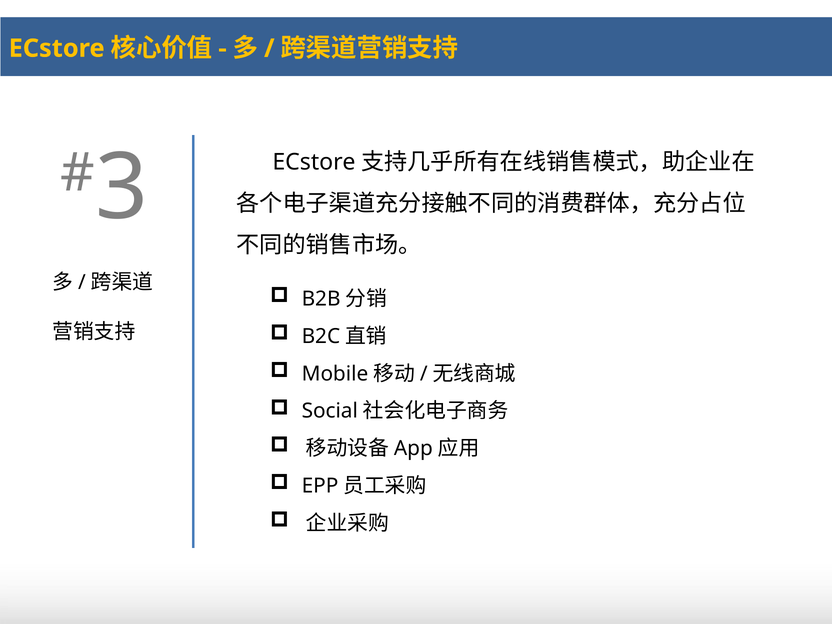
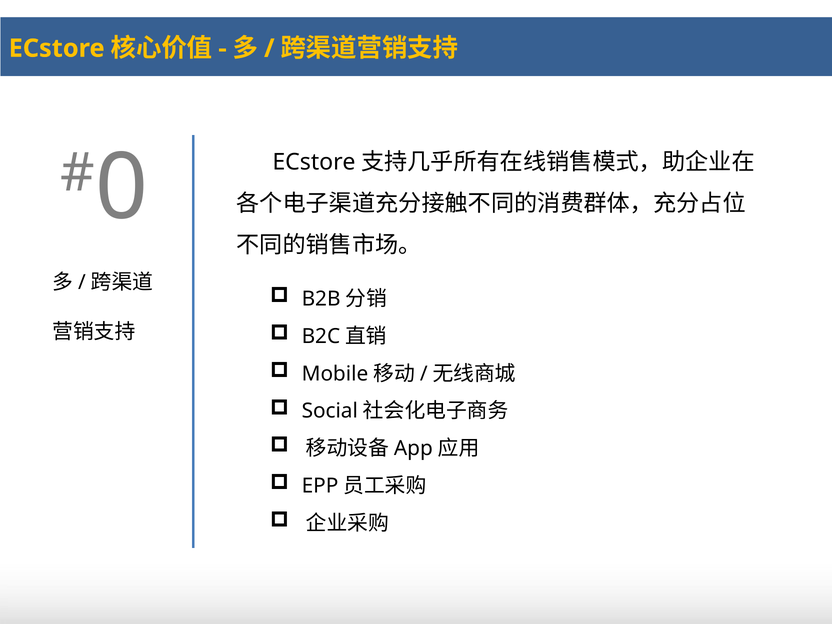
3: 3 -> 0
